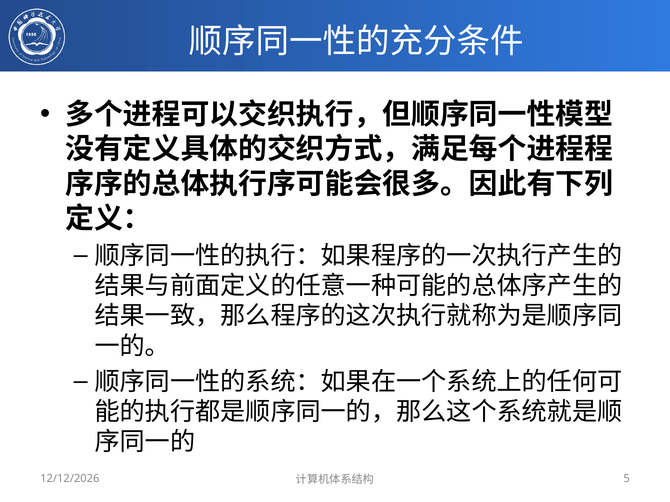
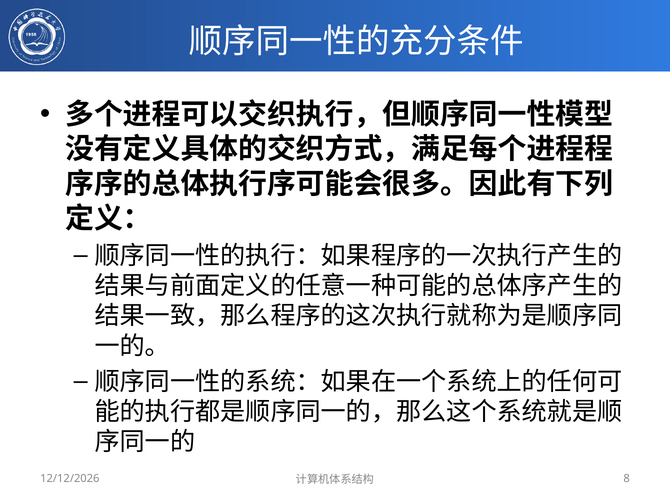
5: 5 -> 8
